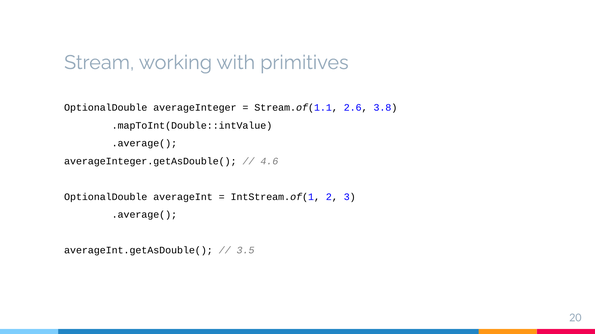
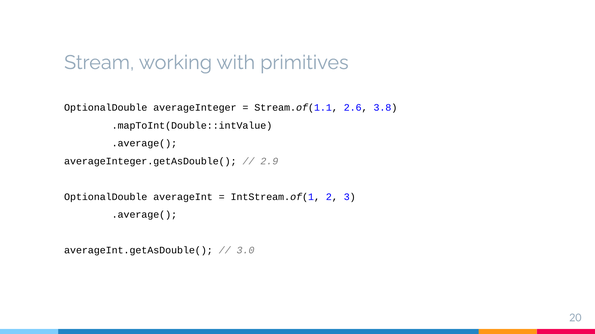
4.6: 4.6 -> 2.9
3.5: 3.5 -> 3.0
